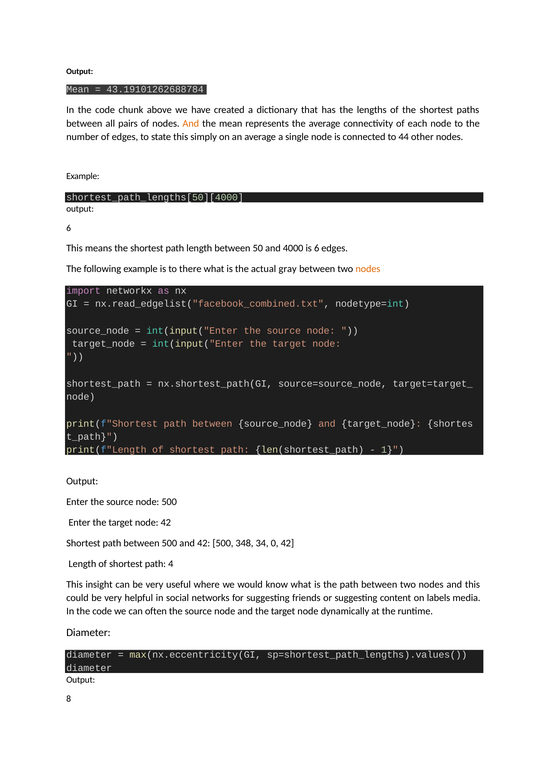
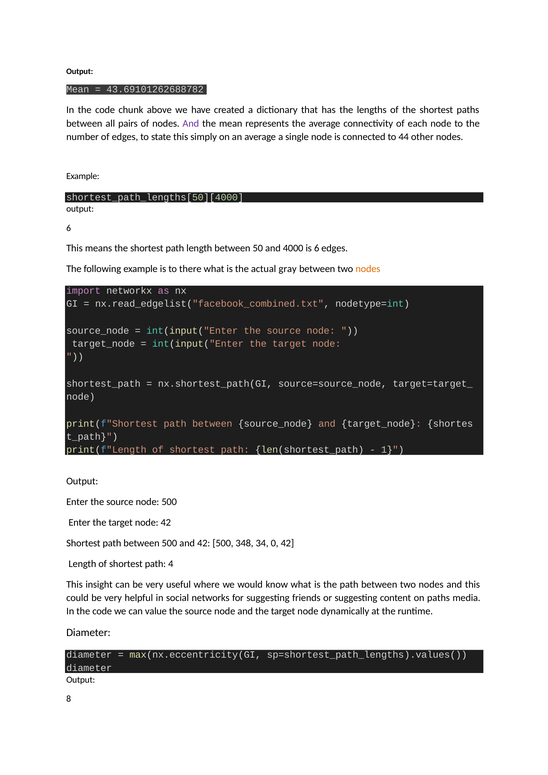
43.19101262688784: 43.19101262688784 -> 43.69101262688782
And at (191, 123) colour: orange -> purple
on labels: labels -> paths
often: often -> value
